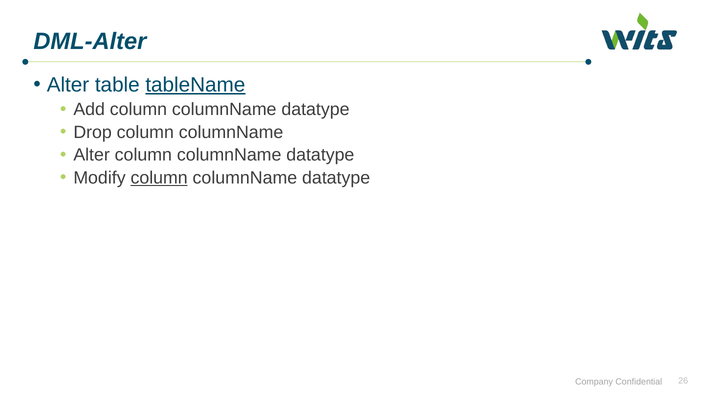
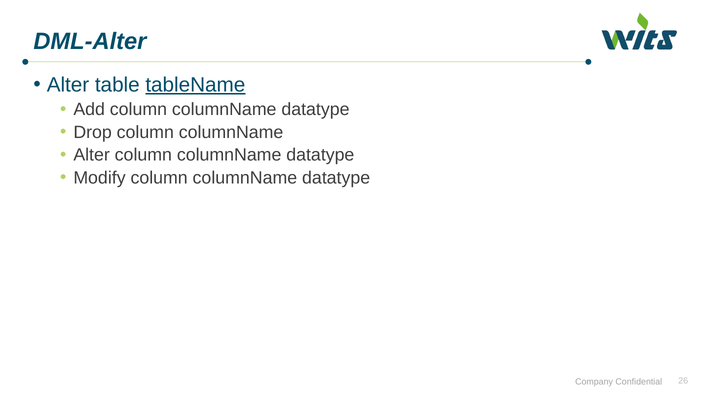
column at (159, 178) underline: present -> none
